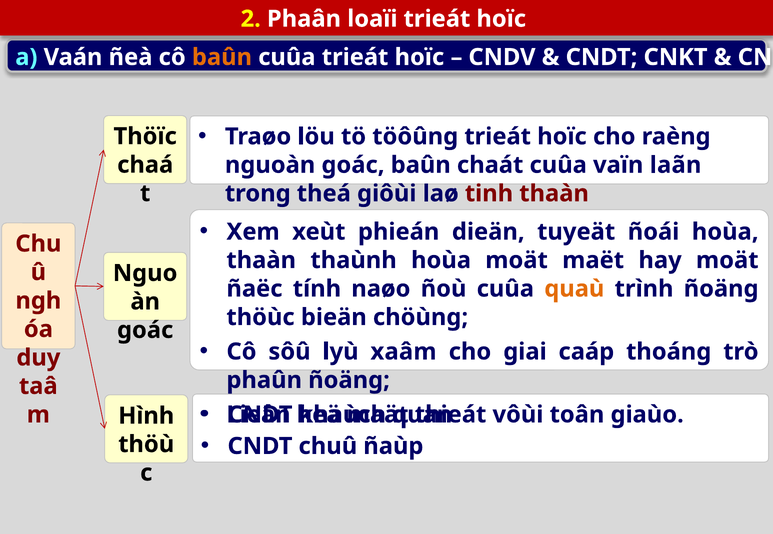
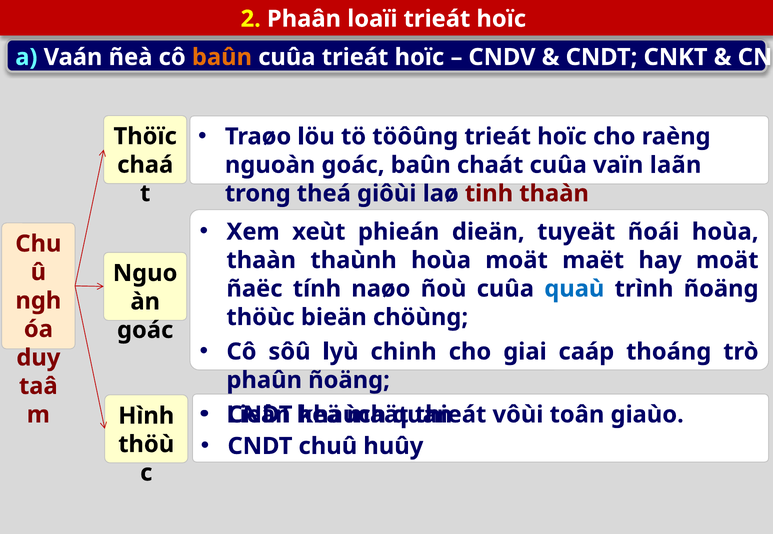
quaù colour: orange -> blue
xaâm: xaâm -> chinh
ñaùp: ñaùp -> huûy
